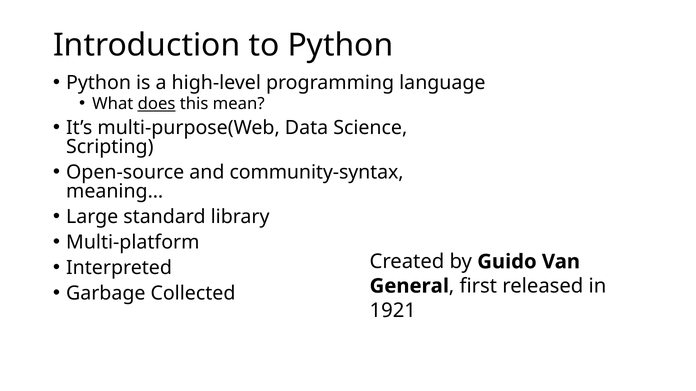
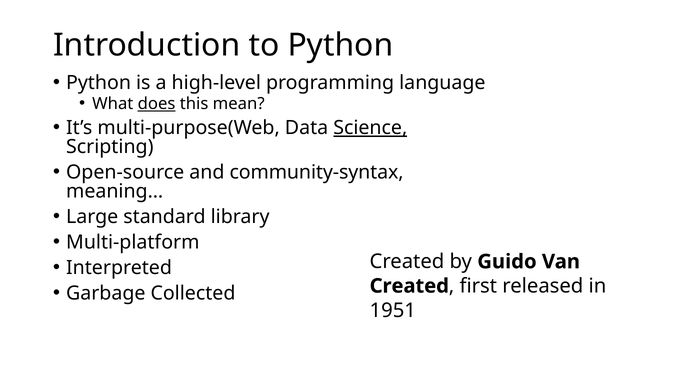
Science underline: none -> present
General at (409, 286): General -> Created
1921: 1921 -> 1951
